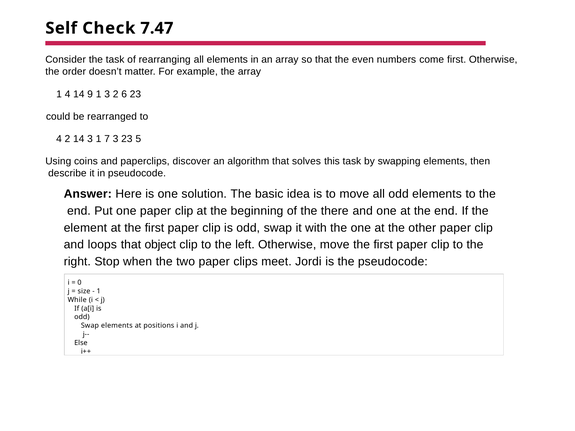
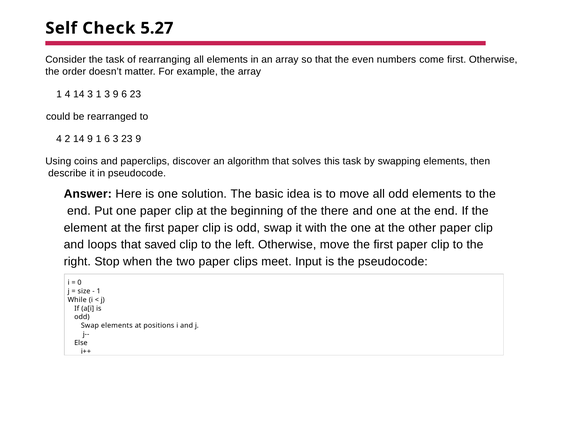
7.47: 7.47 -> 5.27
14 9: 9 -> 3
3 2: 2 -> 9
14 3: 3 -> 9
1 7: 7 -> 6
23 5: 5 -> 9
object: object -> saved
Jordi: Jordi -> Input
